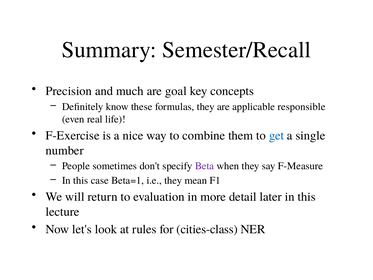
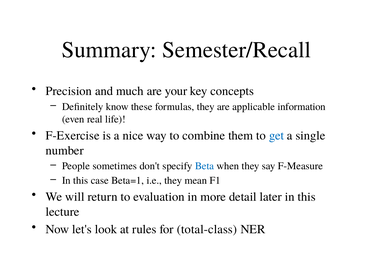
goal: goal -> your
responsible: responsible -> information
Beta colour: purple -> blue
cities-class: cities-class -> total-class
